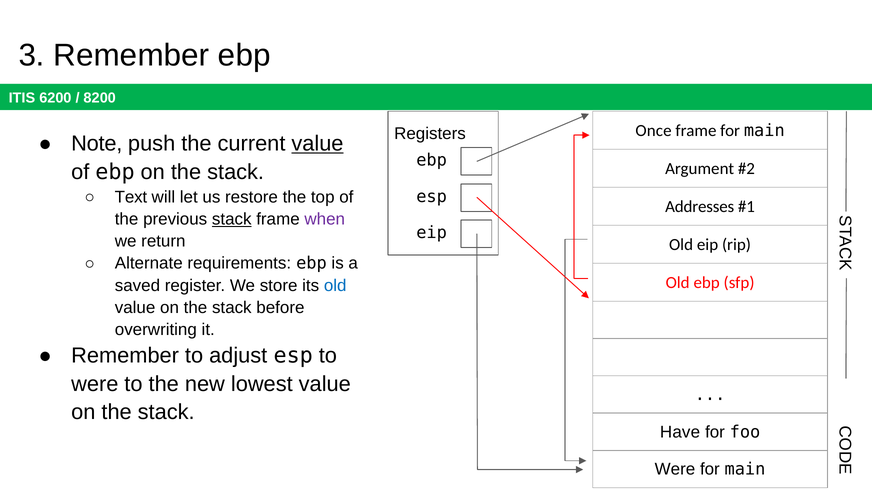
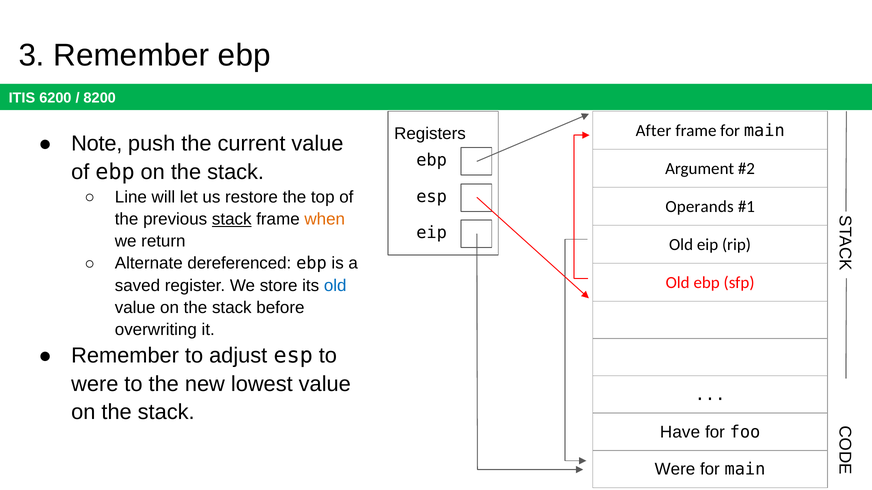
Once: Once -> After
value at (317, 144) underline: present -> none
Text: Text -> Line
Addresses: Addresses -> Operands
when colour: purple -> orange
requirements: requirements -> dereferenced
